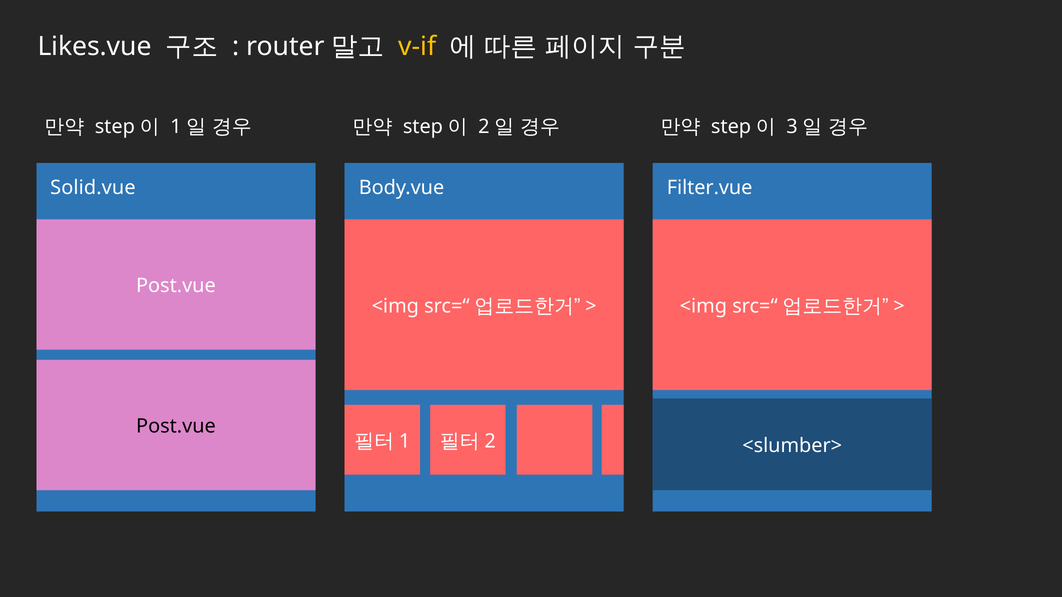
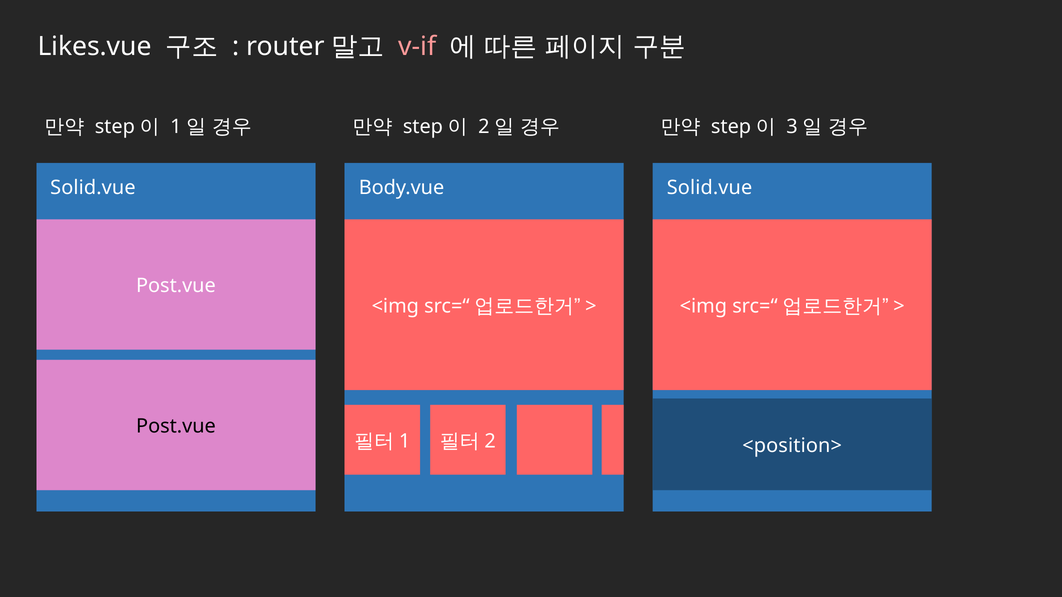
v-if colour: yellow -> pink
Filter.vue at (710, 188): Filter.vue -> Solid.vue
<slumber>: <slumber> -> <position>
